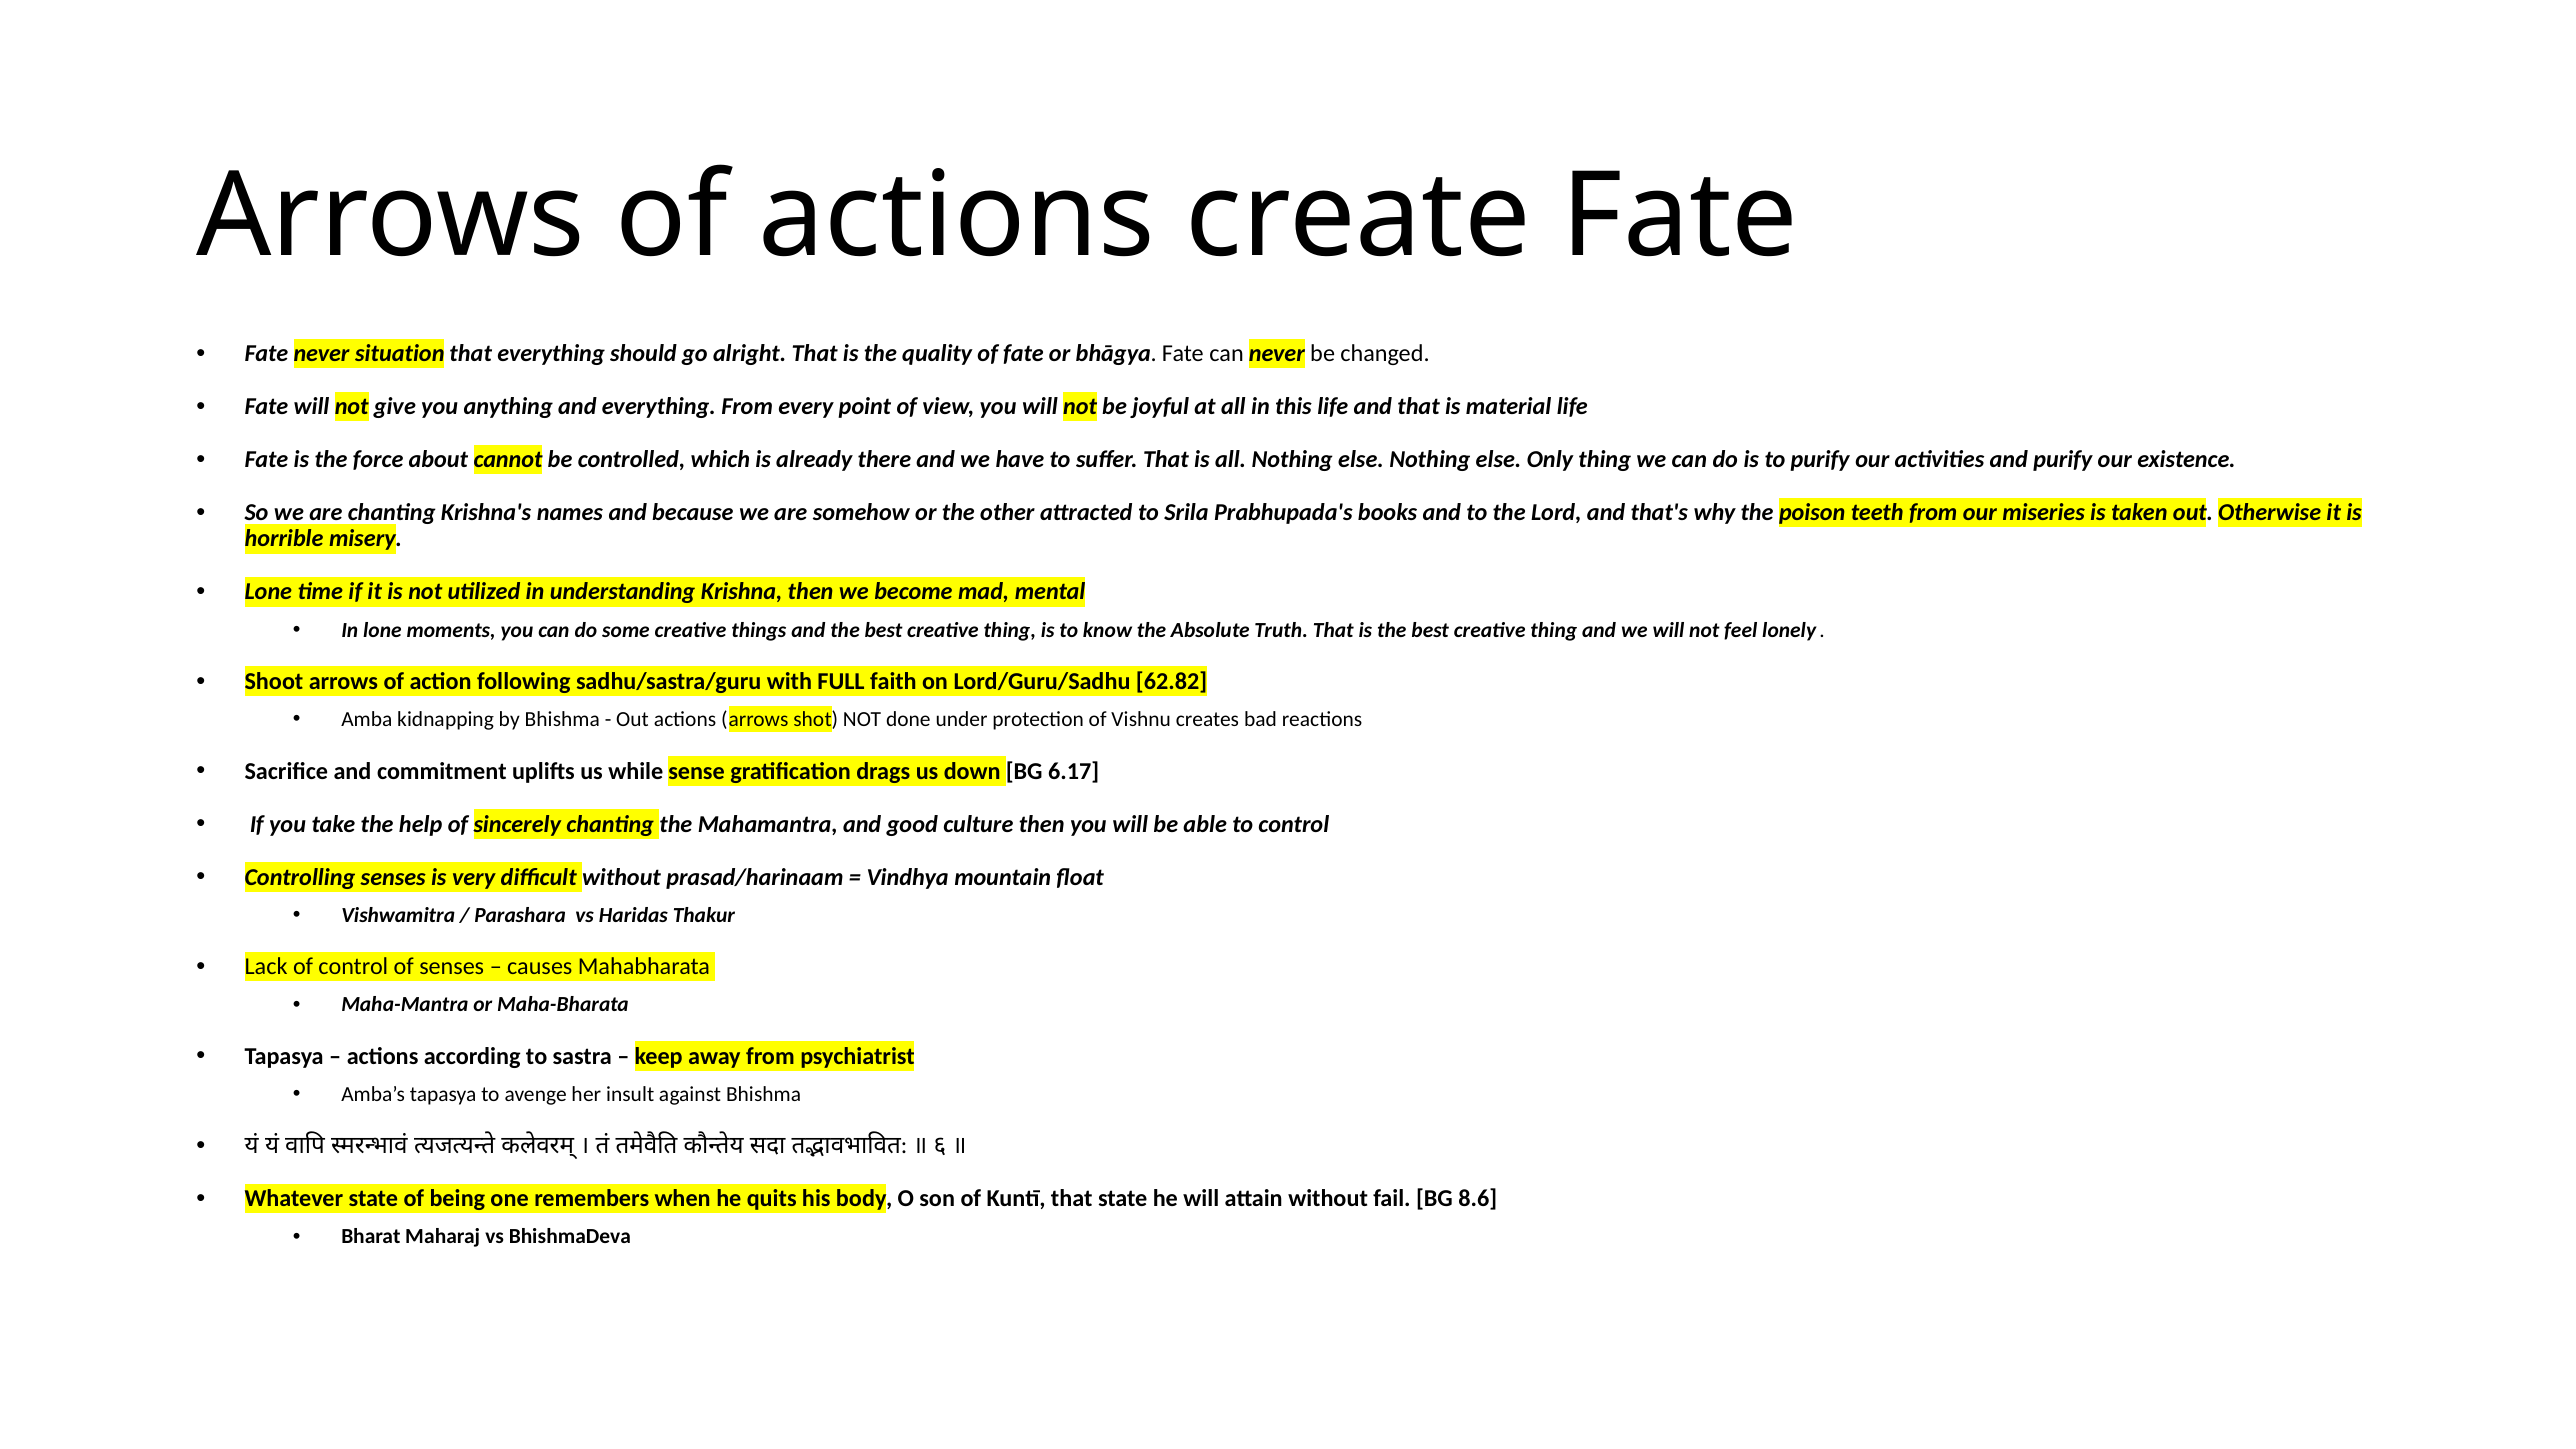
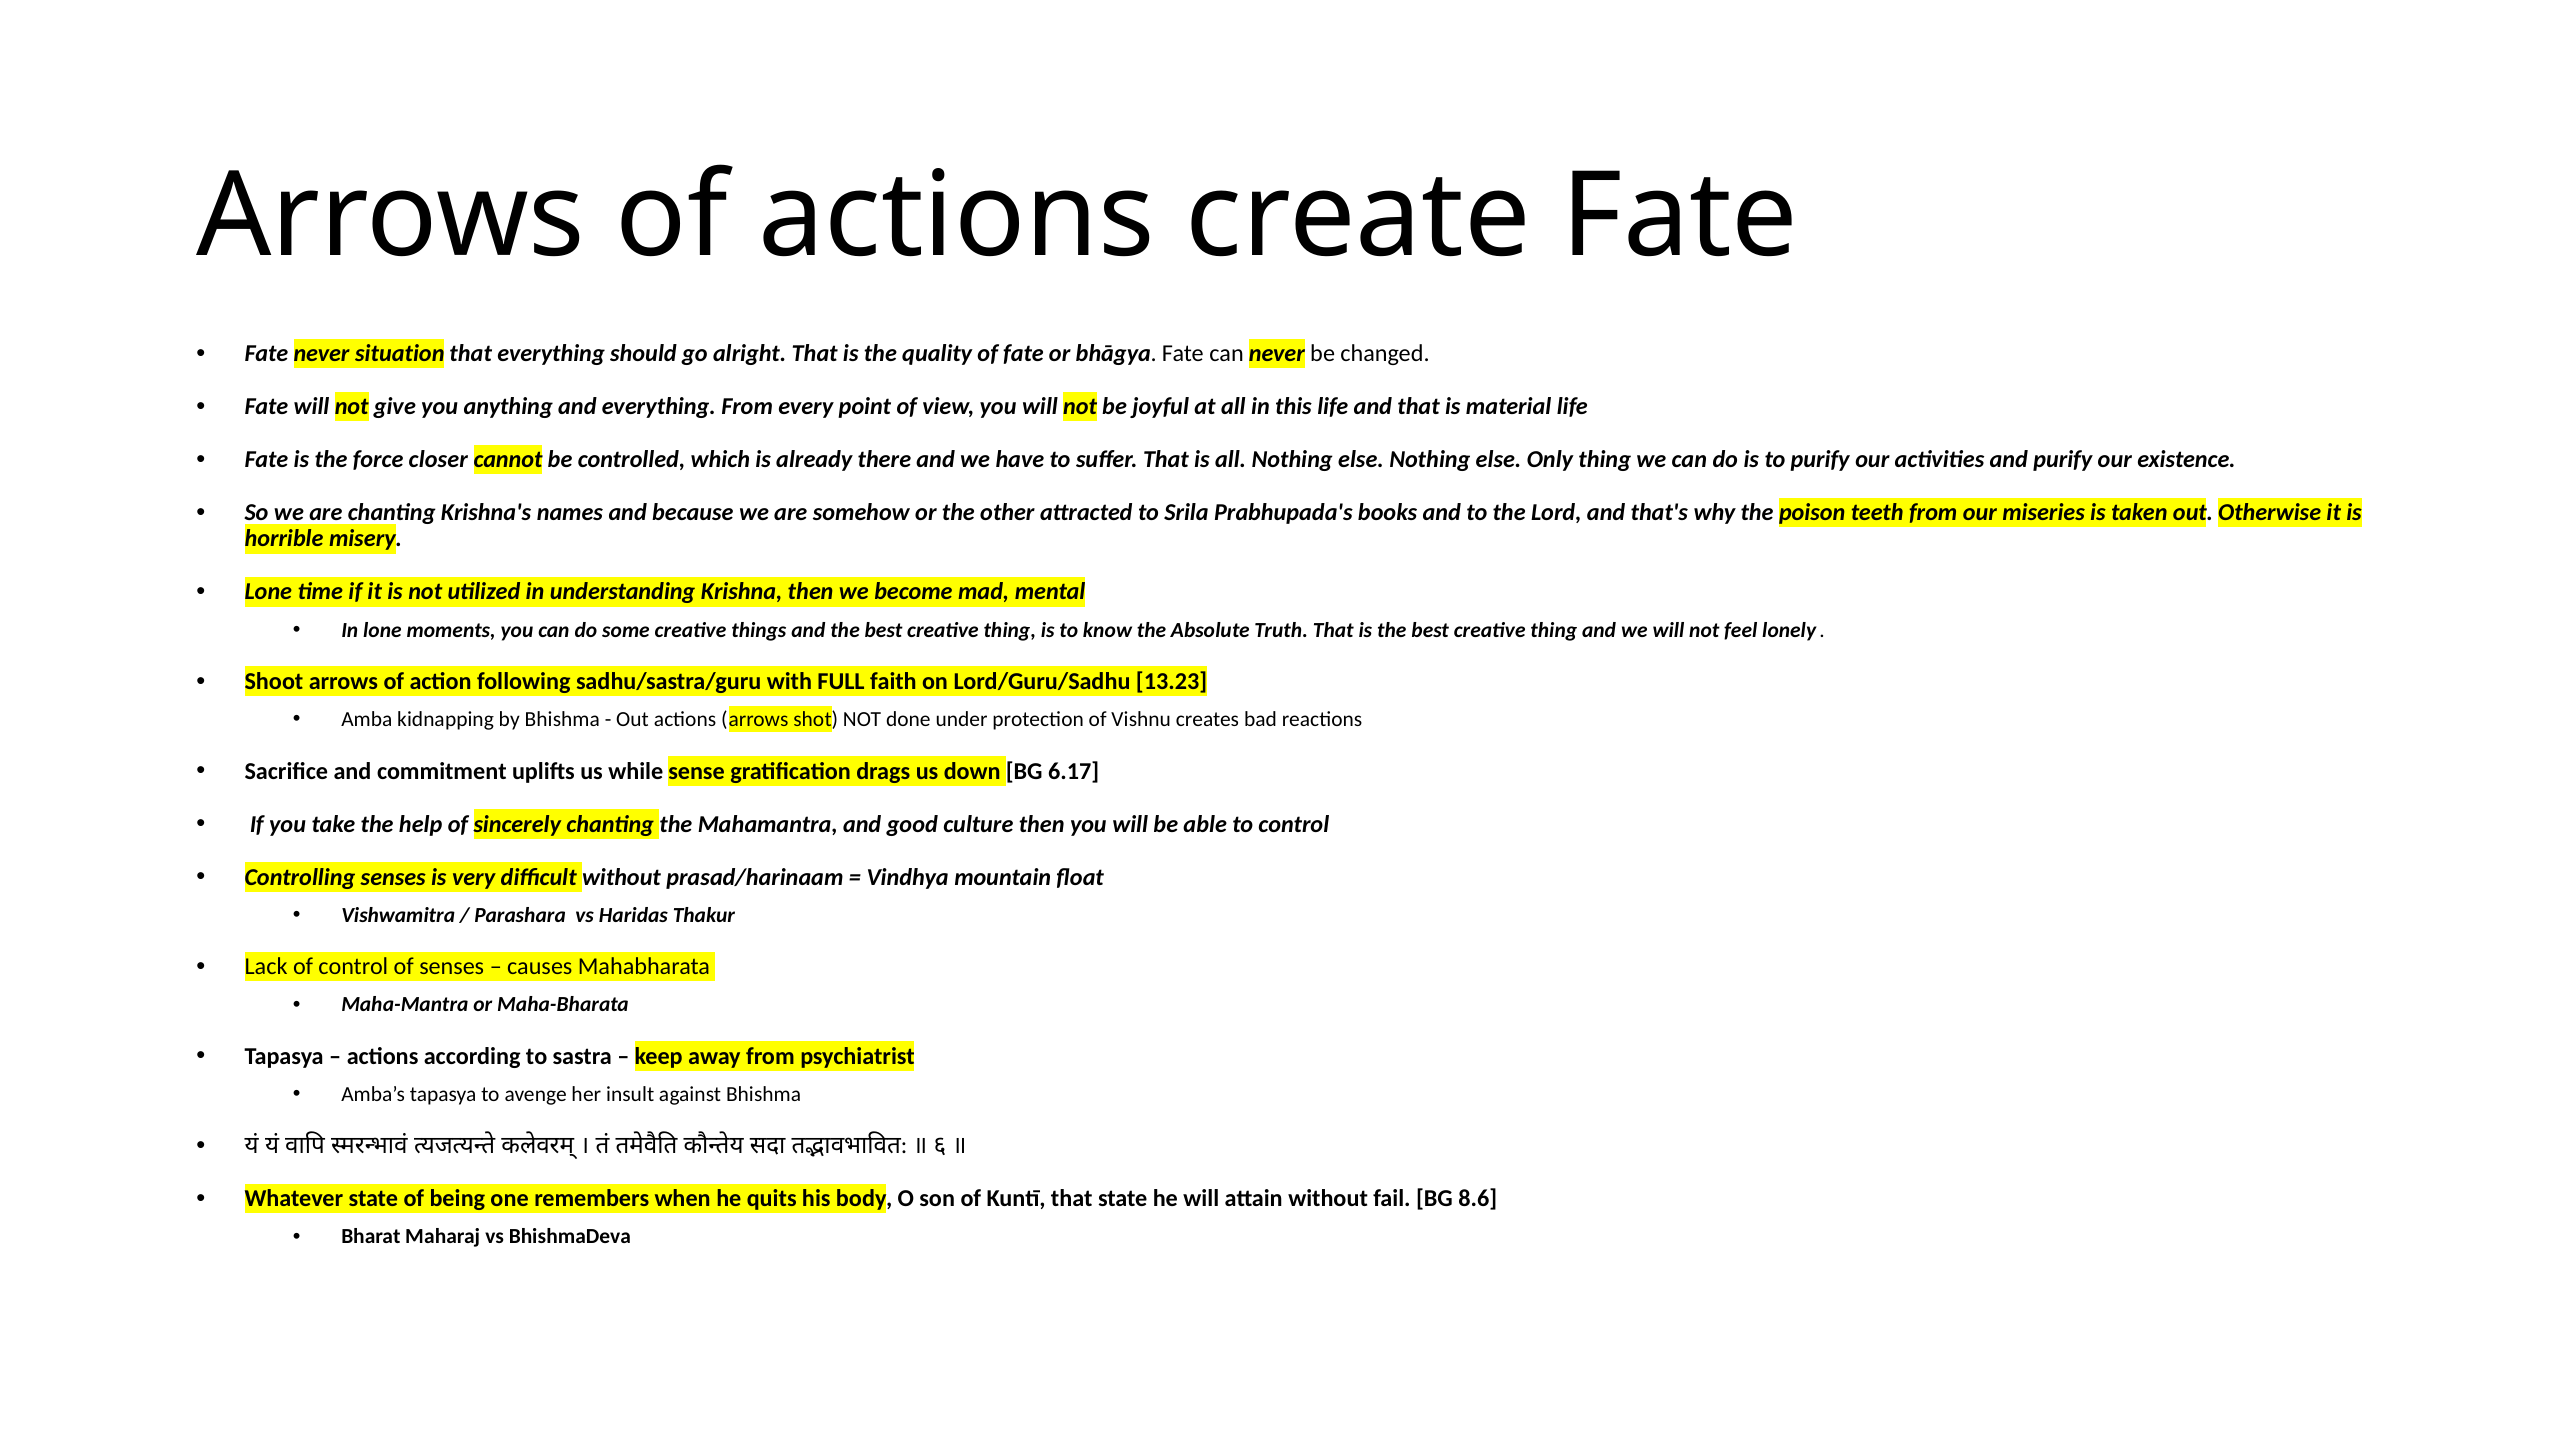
about: about -> closer
62.82: 62.82 -> 13.23
